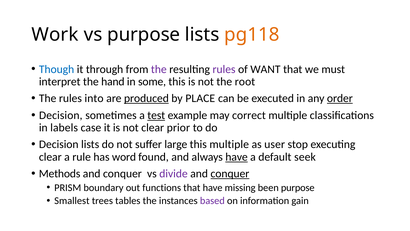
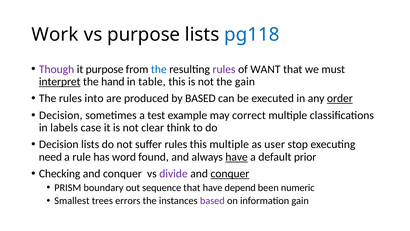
pg118 colour: orange -> blue
Though colour: blue -> purple
it through: through -> purpose
the at (159, 69) colour: purple -> blue
interpret underline: none -> present
some: some -> table
the root: root -> gain
produced underline: present -> none
by PLACE: PLACE -> BASED
test underline: present -> none
prior: prior -> think
suffer large: large -> rules
clear at (50, 157): clear -> need
seek: seek -> prior
Methods: Methods -> Checking
functions: functions -> sequence
missing: missing -> depend
been purpose: purpose -> numeric
tables: tables -> errors
